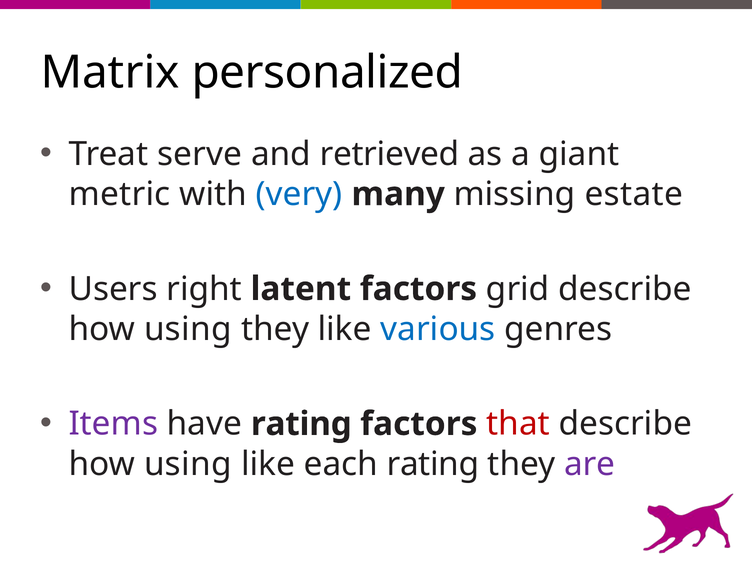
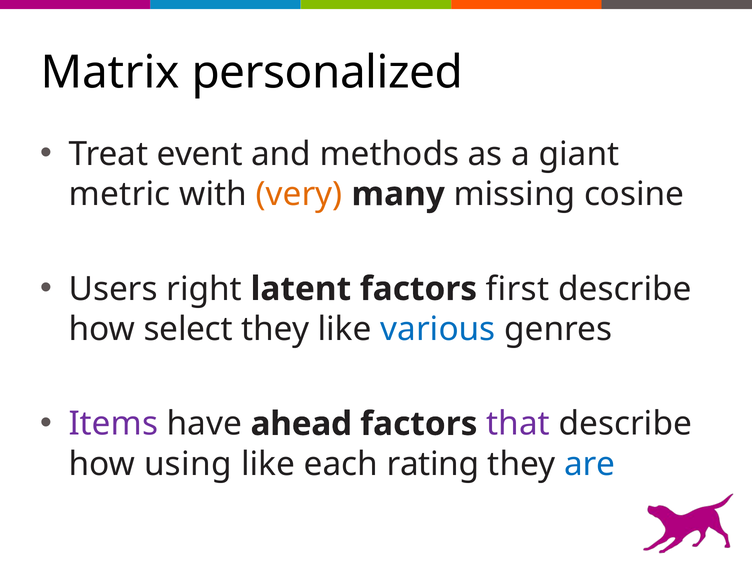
serve: serve -> event
retrieved: retrieved -> methods
very colour: blue -> orange
estate: estate -> cosine
grid: grid -> first
using at (188, 329): using -> select
have rating: rating -> ahead
that colour: red -> purple
are colour: purple -> blue
